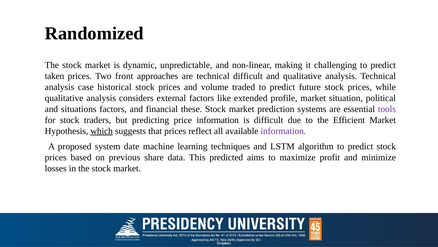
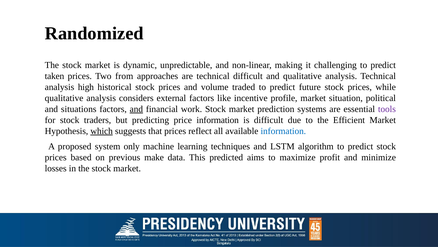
front: front -> from
case: case -> high
extended: extended -> incentive
and at (136, 109) underline: none -> present
these: these -> work
information at (283, 131) colour: purple -> blue
date: date -> only
share: share -> make
